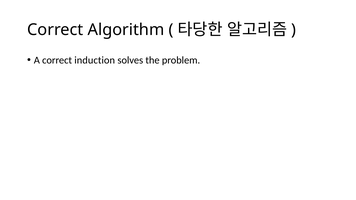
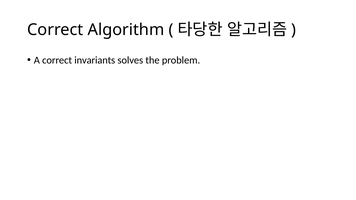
induction: induction -> invariants
